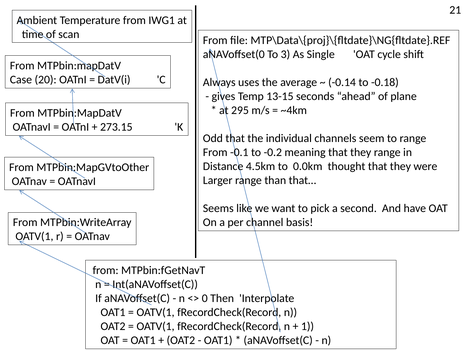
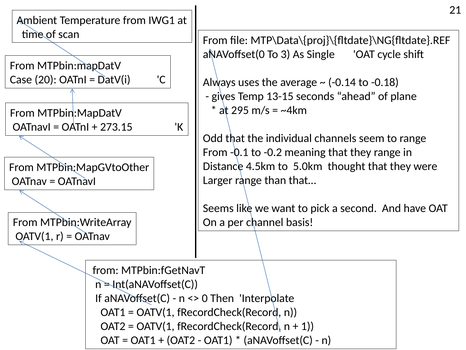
0.0km: 0.0km -> 5.0km
